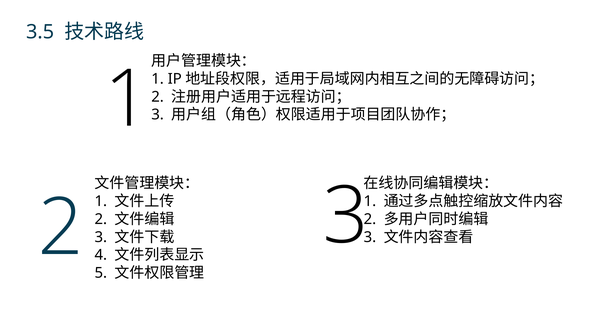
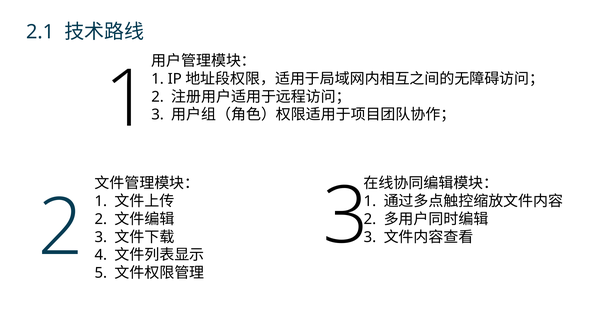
3.5: 3.5 -> 2.1
